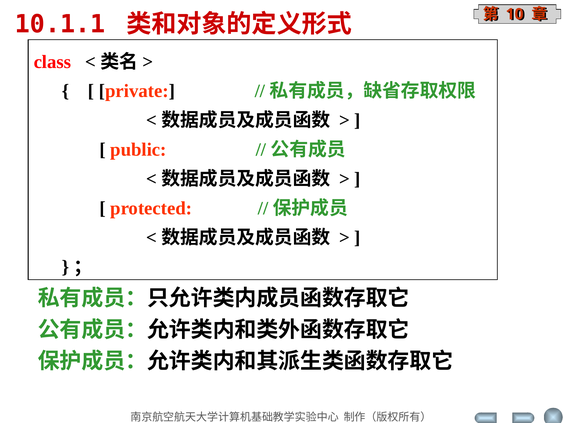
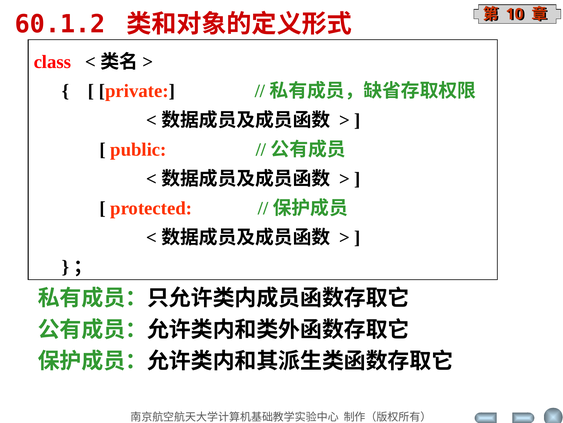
10.1.1: 10.1.1 -> 60.1.2
